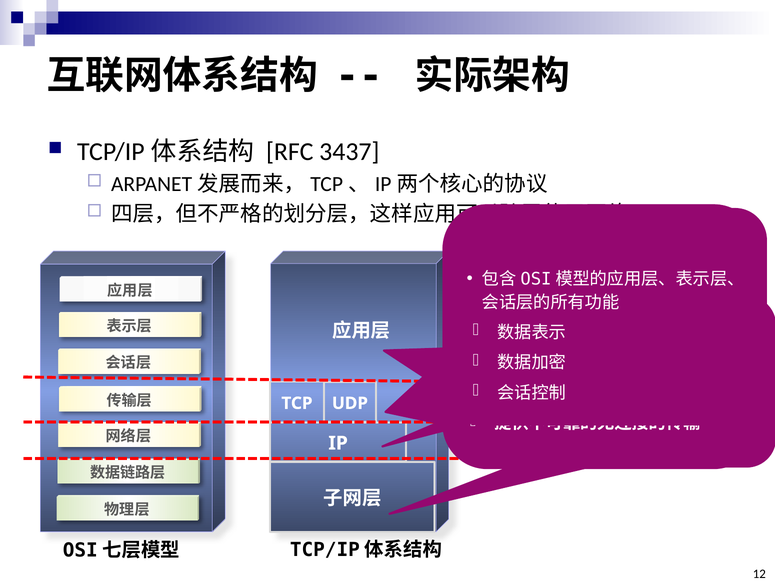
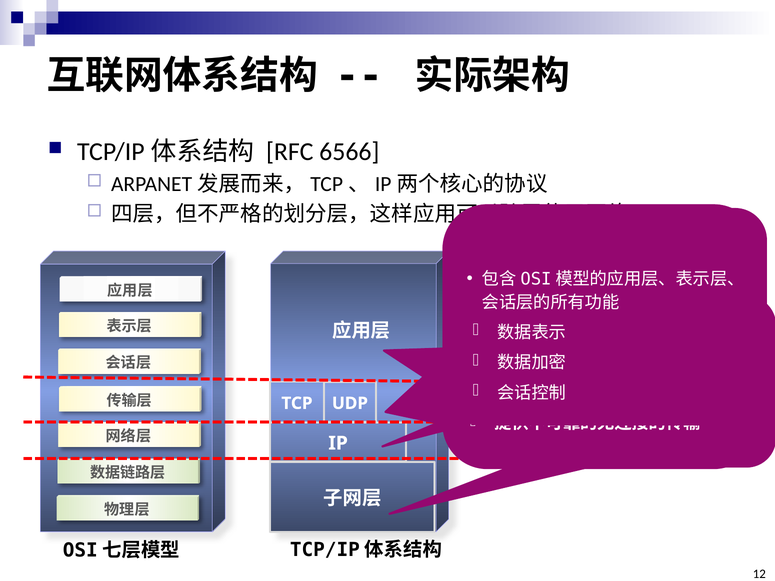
3437: 3437 -> 6566
